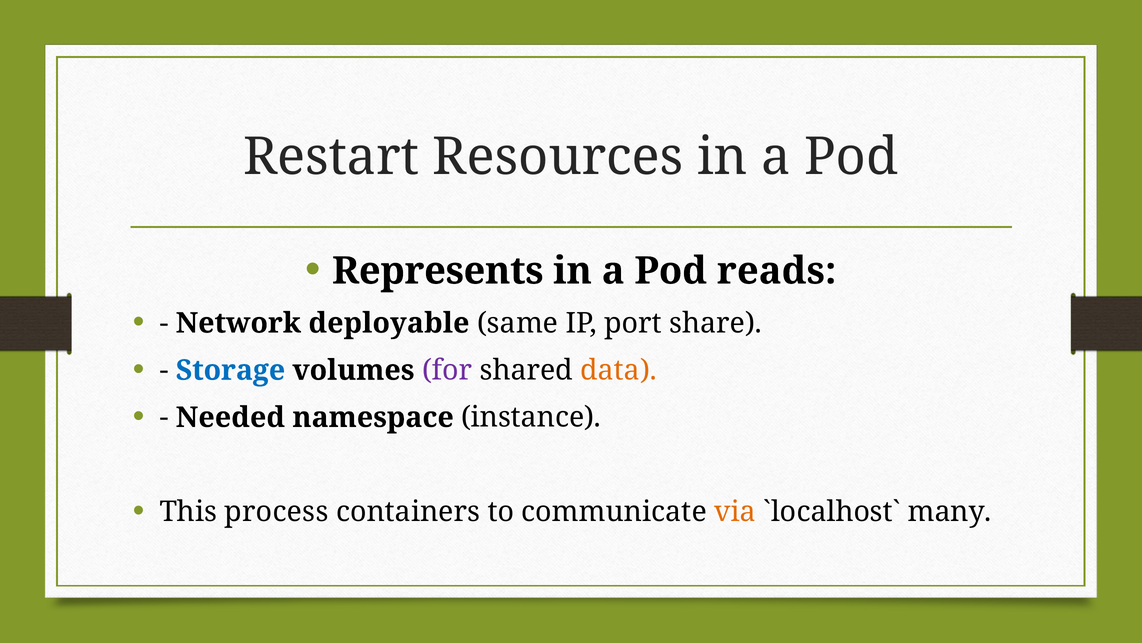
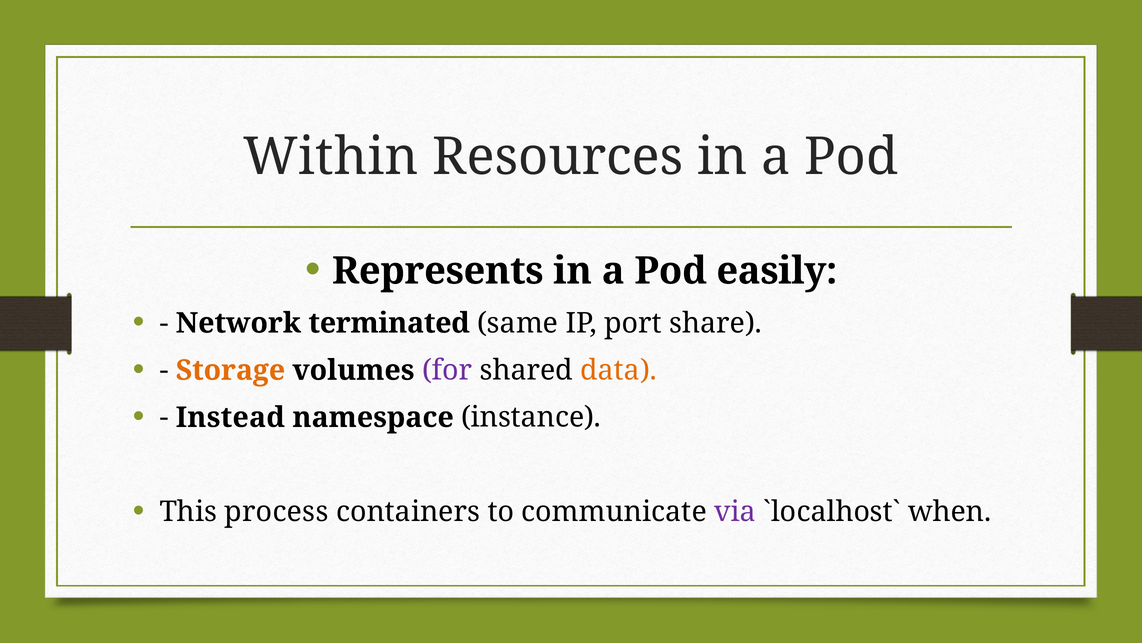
Restart: Restart -> Within
reads: reads -> easily
deployable: deployable -> terminated
Storage colour: blue -> orange
Needed: Needed -> Instead
via colour: orange -> purple
many: many -> when
